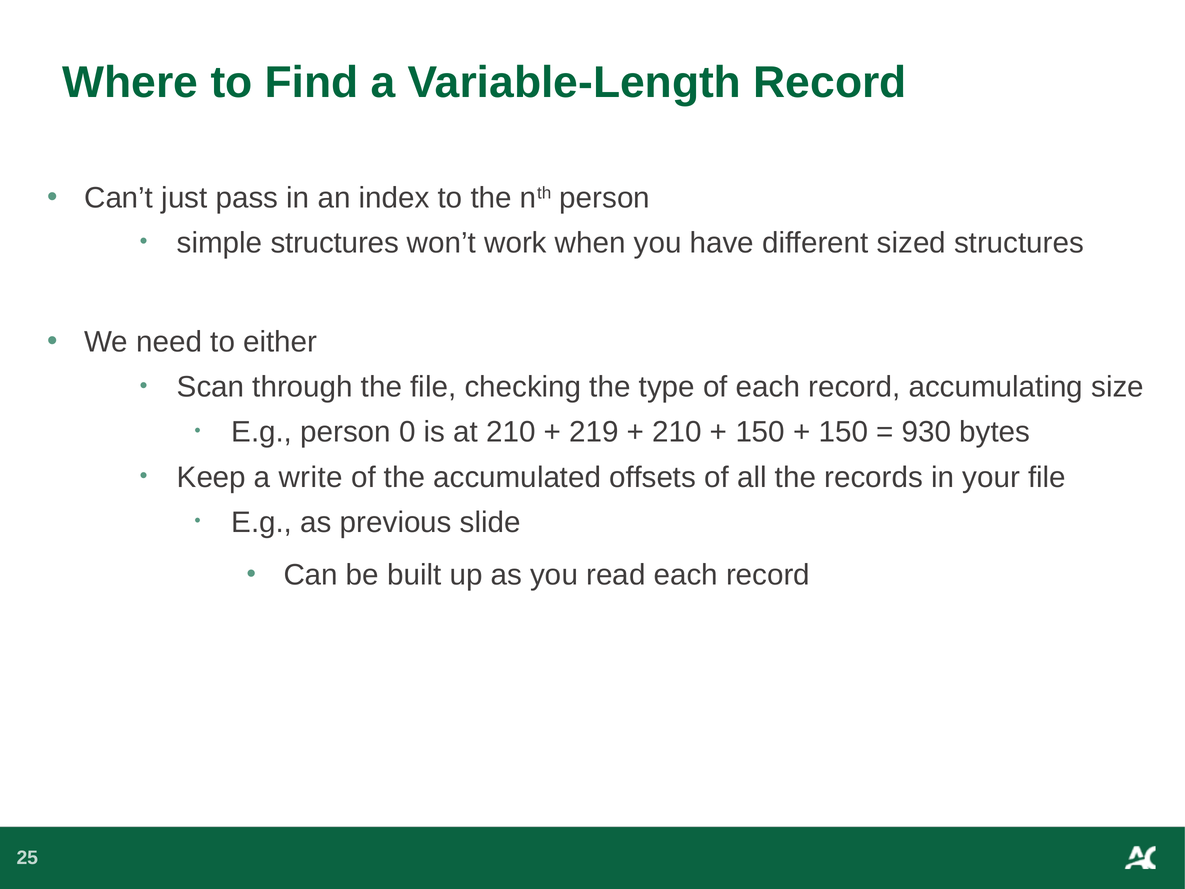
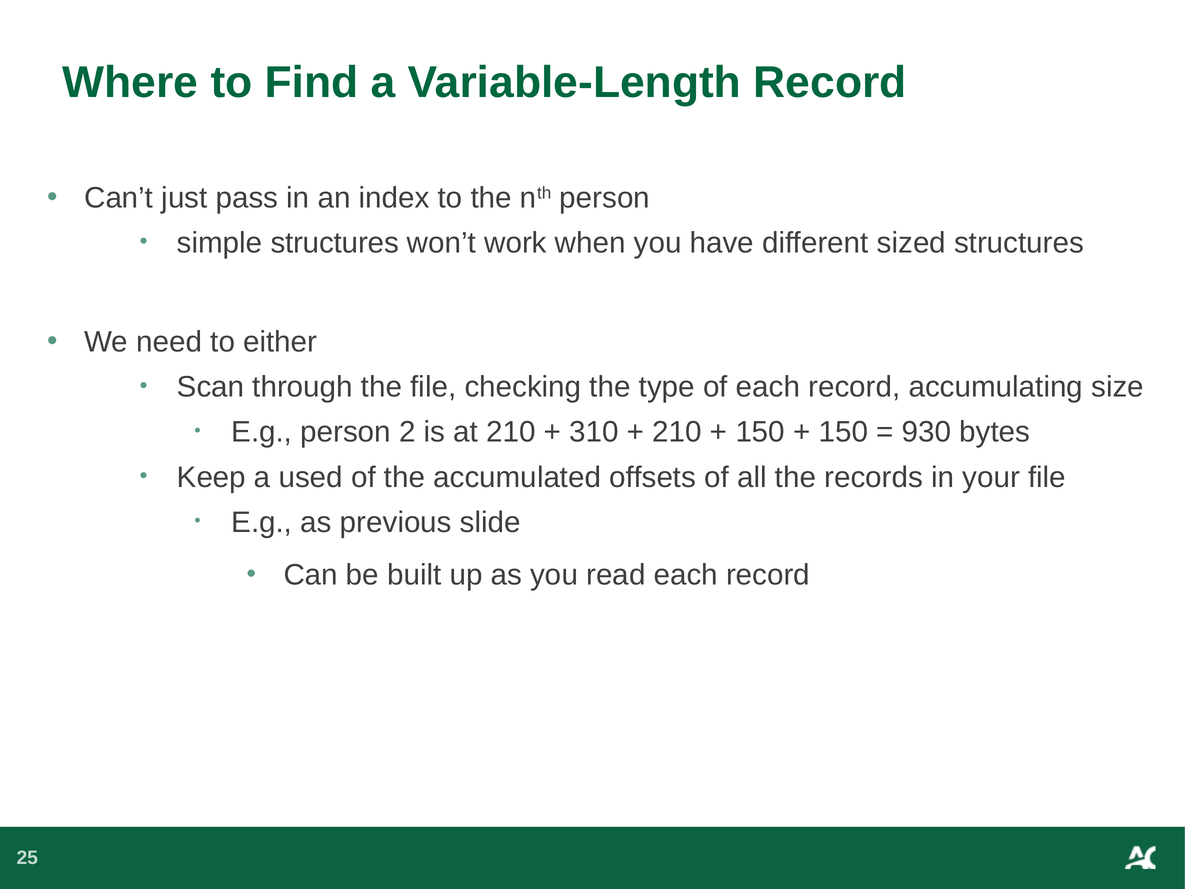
0: 0 -> 2
219: 219 -> 310
write: write -> used
